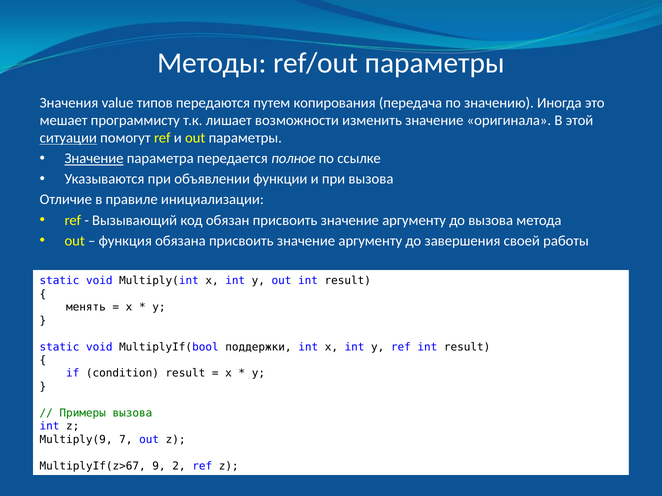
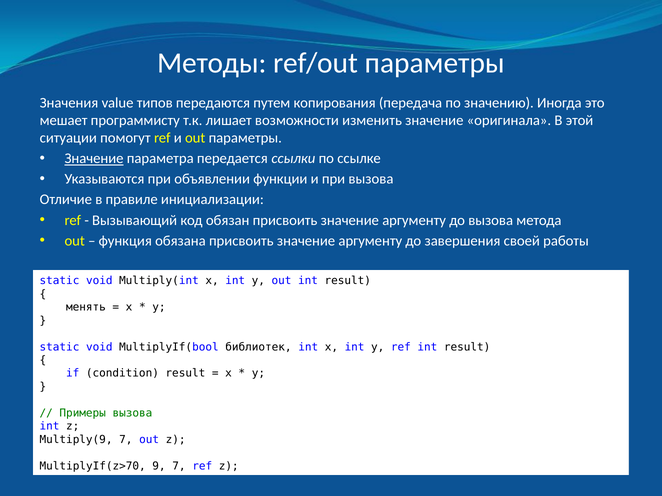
ситуации underline: present -> none
полное: полное -> ссылки
поддержки: поддержки -> библиотек
MultiplyIf(z>67: MultiplyIf(z>67 -> MultiplyIf(z>70
9 2: 2 -> 7
